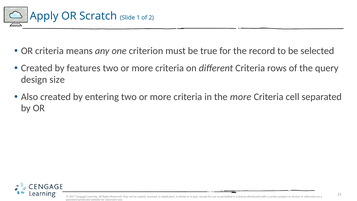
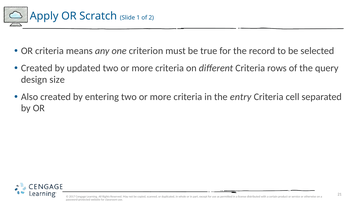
features: features -> updated
the more: more -> entry
